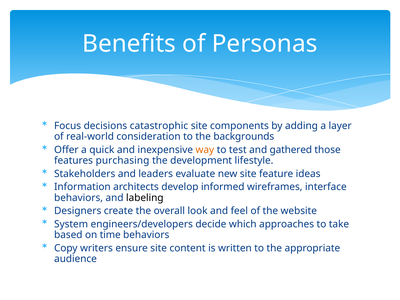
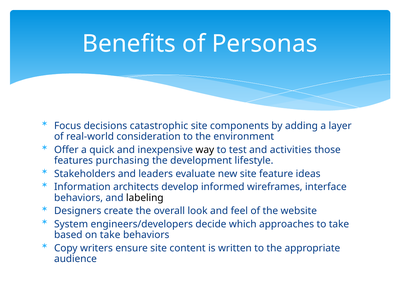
backgrounds: backgrounds -> environment
way colour: orange -> black
gathered: gathered -> activities
on time: time -> take
